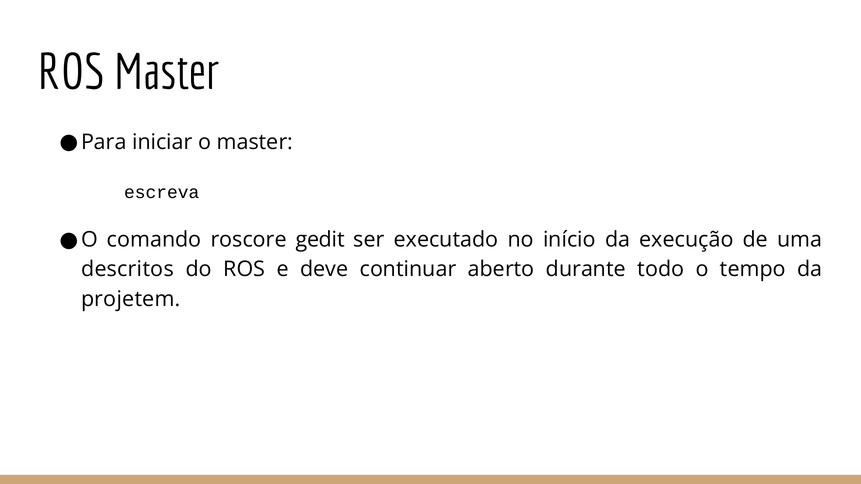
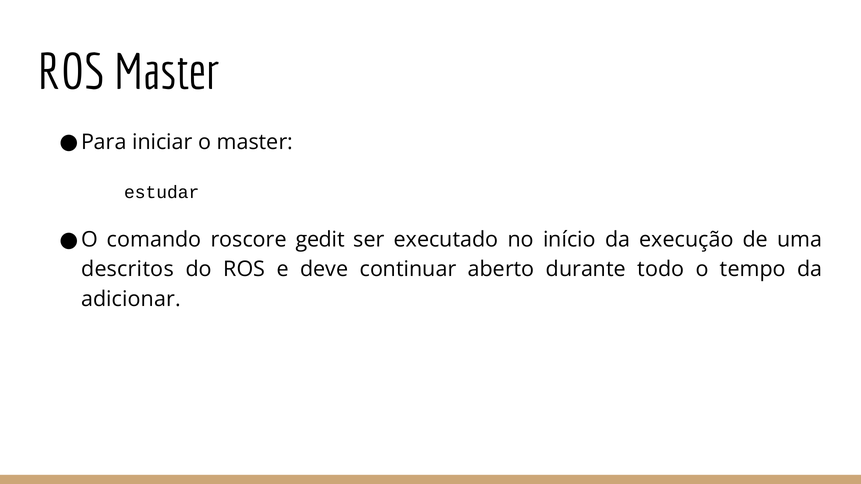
escreva: escreva -> estudar
projetem: projetem -> adicionar
